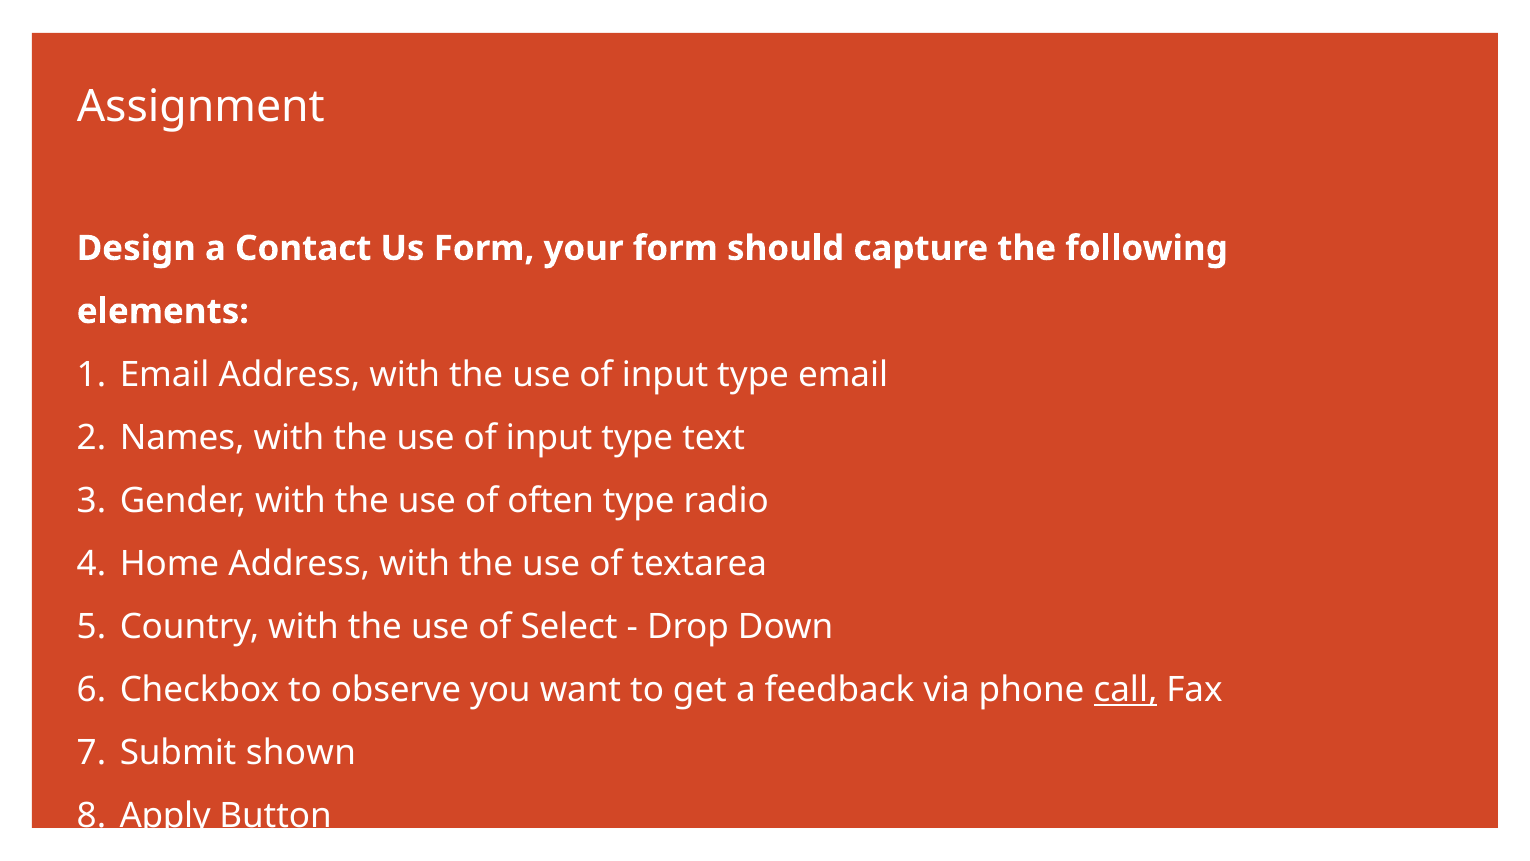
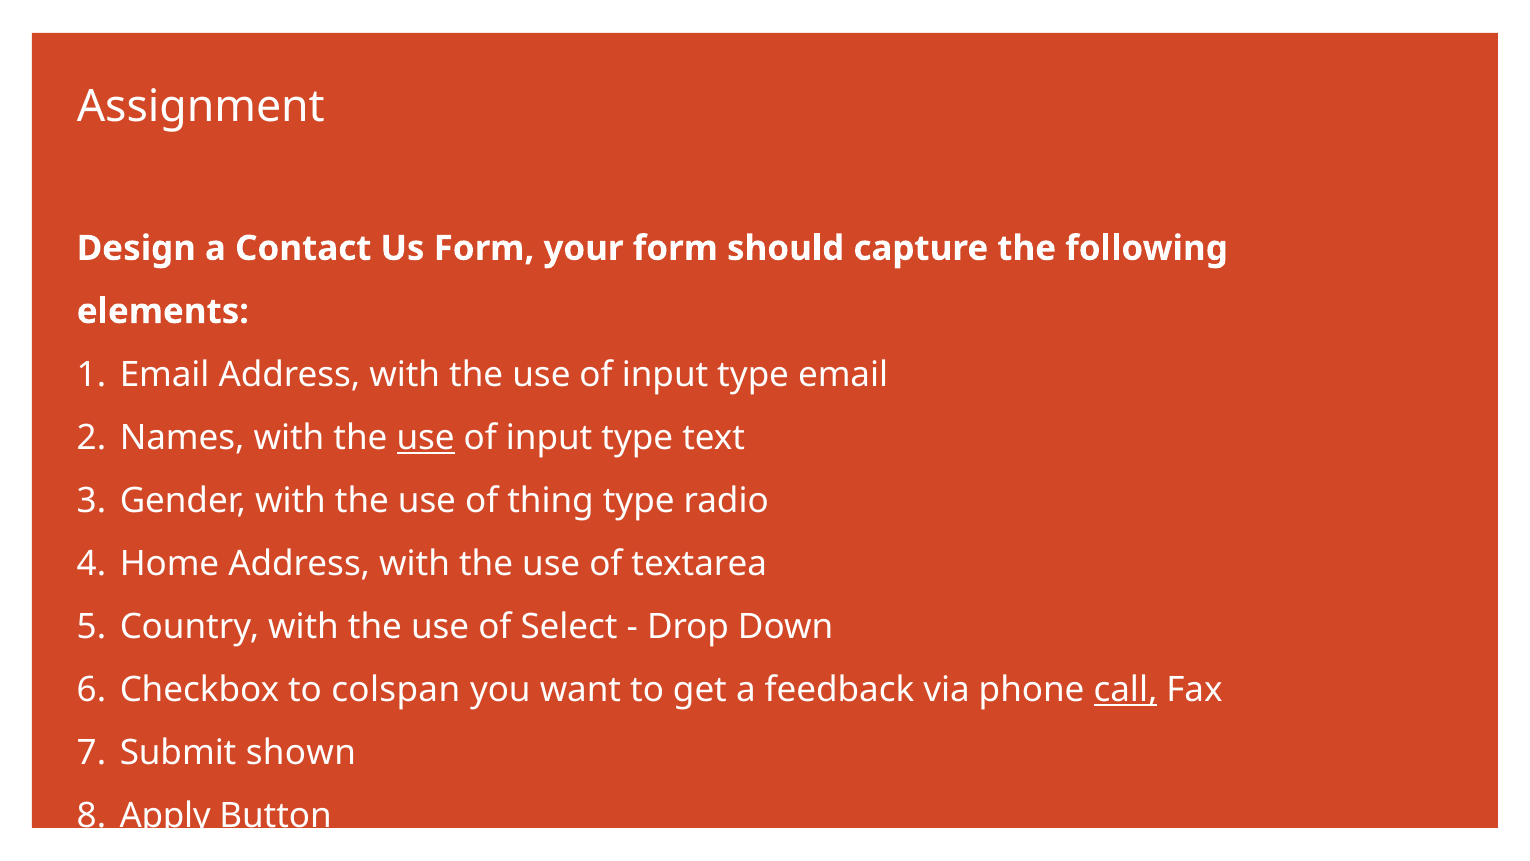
use at (426, 437) underline: none -> present
often: often -> thing
observe: observe -> colspan
